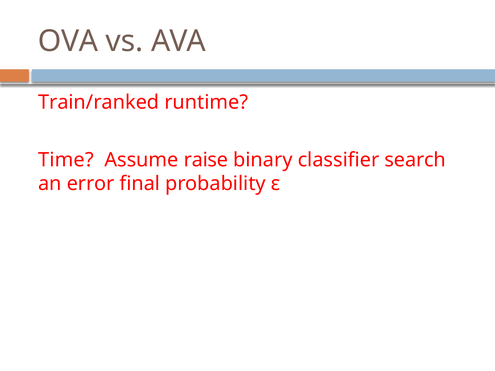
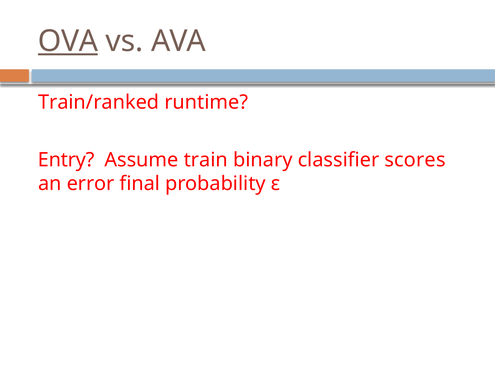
OVA underline: none -> present
Time: Time -> Entry
raise: raise -> train
search: search -> scores
